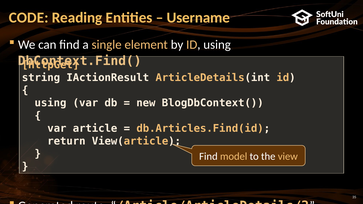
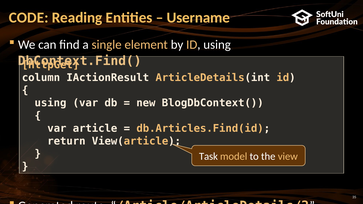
string: string -> column
Find at (208, 156): Find -> Task
